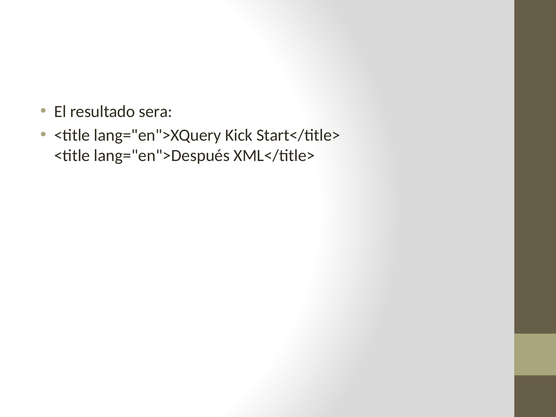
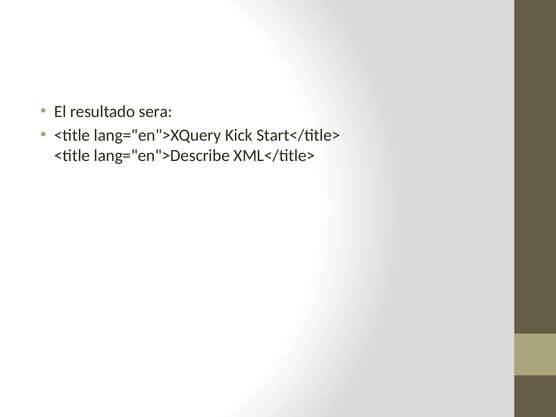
lang="en">Después: lang="en">Después -> lang="en">Describe
